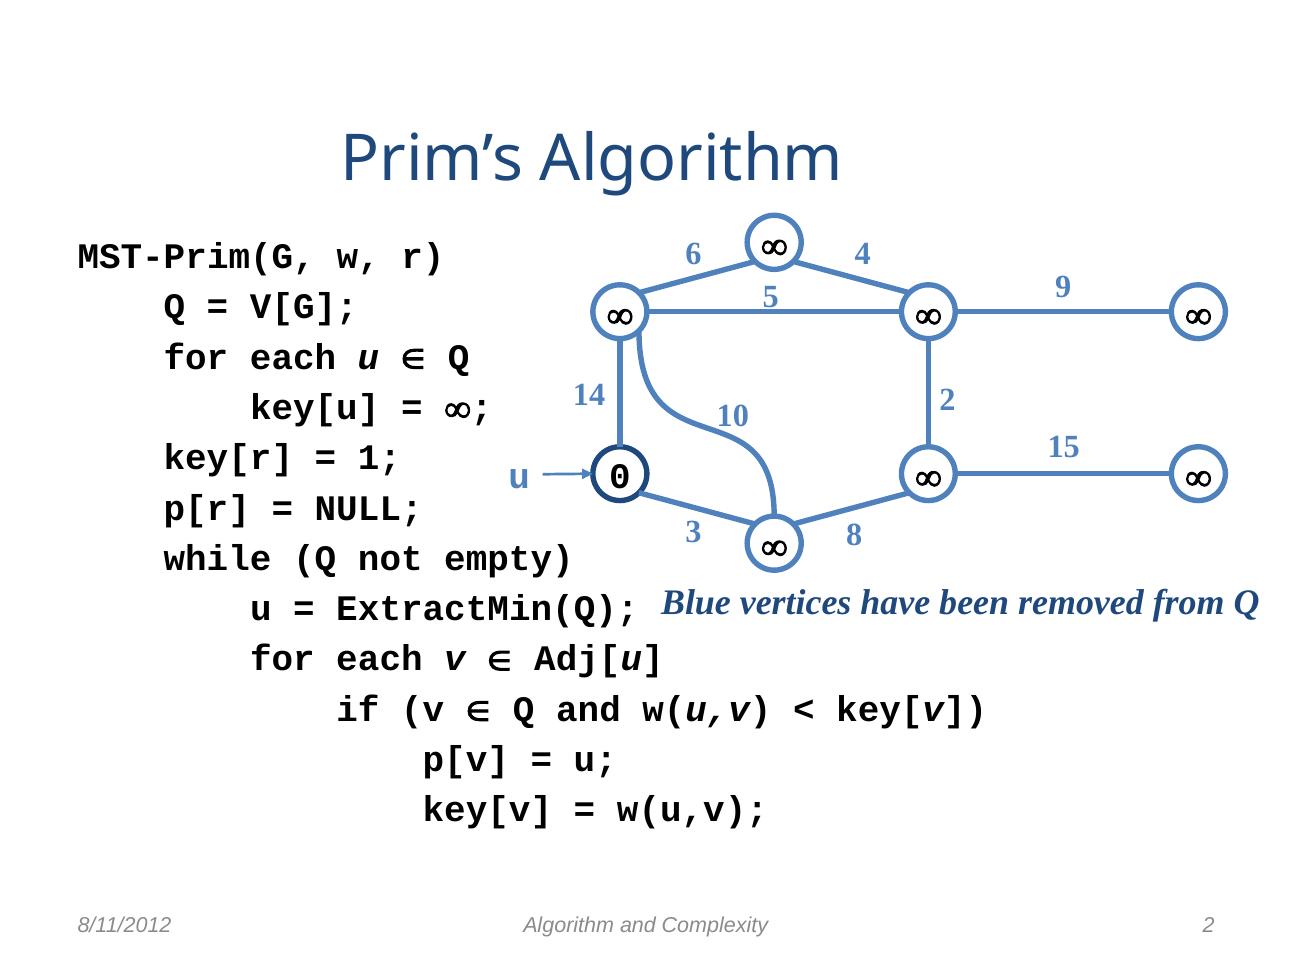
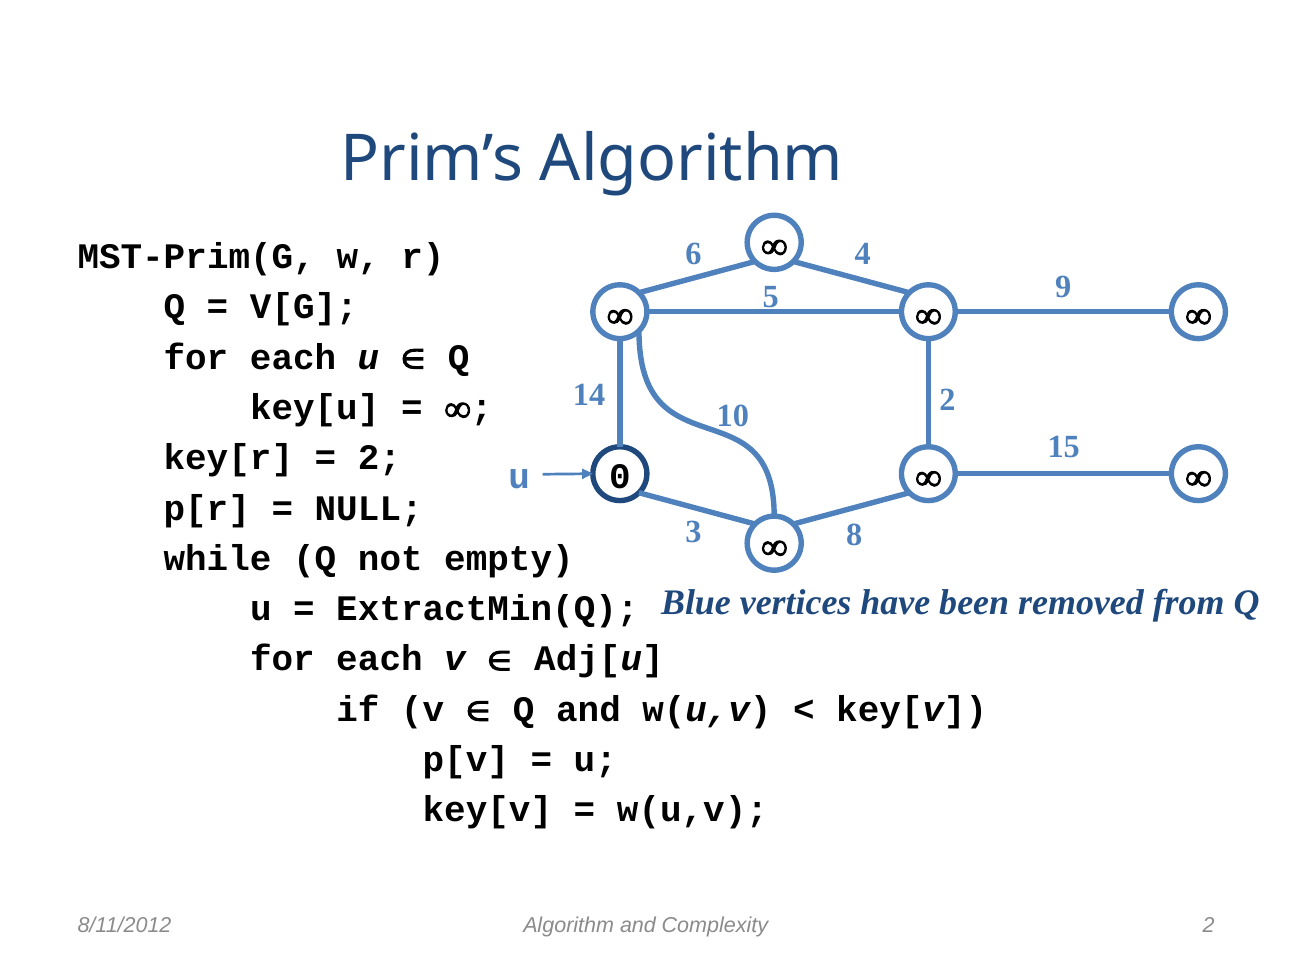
1 at (379, 458): 1 -> 2
